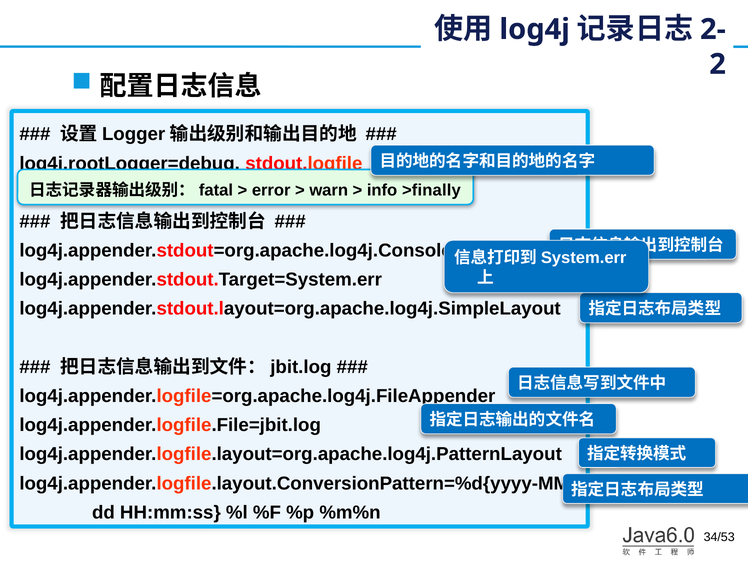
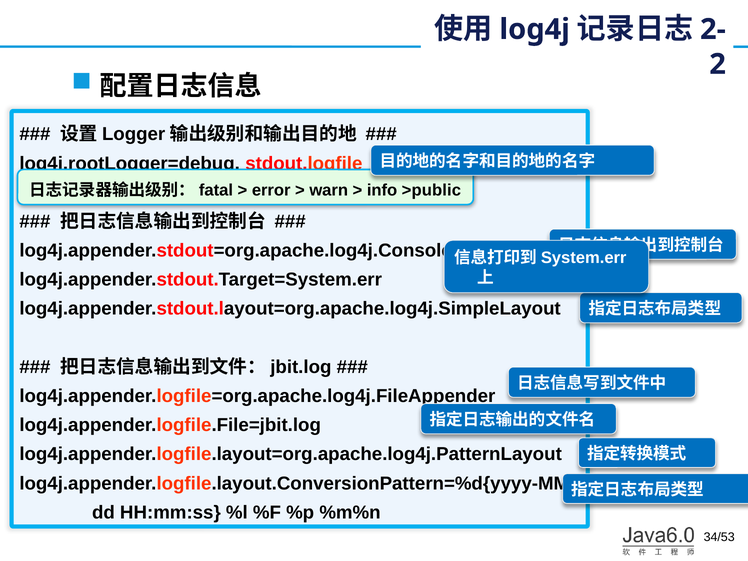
>finally: >finally -> >public
